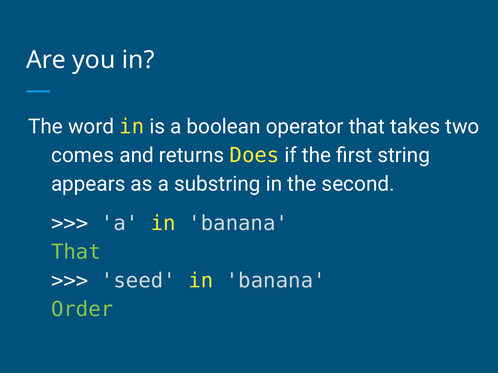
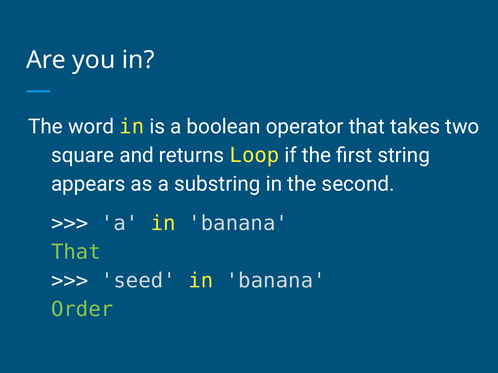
comes: comes -> square
Does: Does -> Loop
